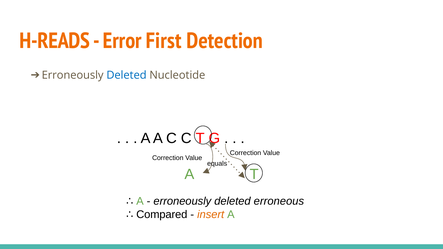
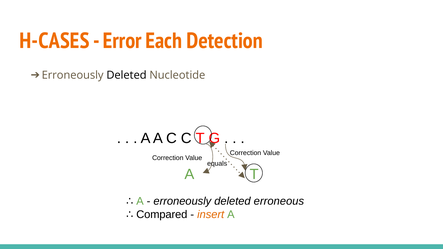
H-READS: H-READS -> H-CASES
First: First -> Each
Deleted at (127, 75) colour: blue -> black
